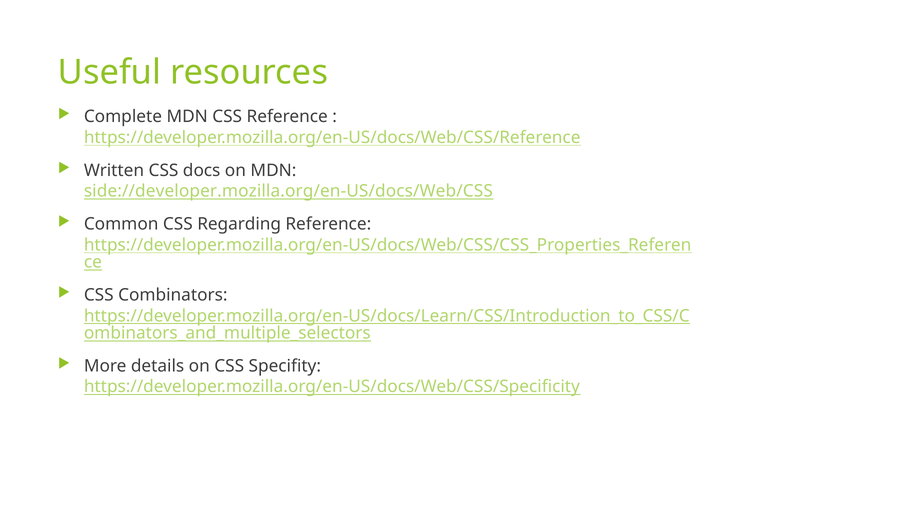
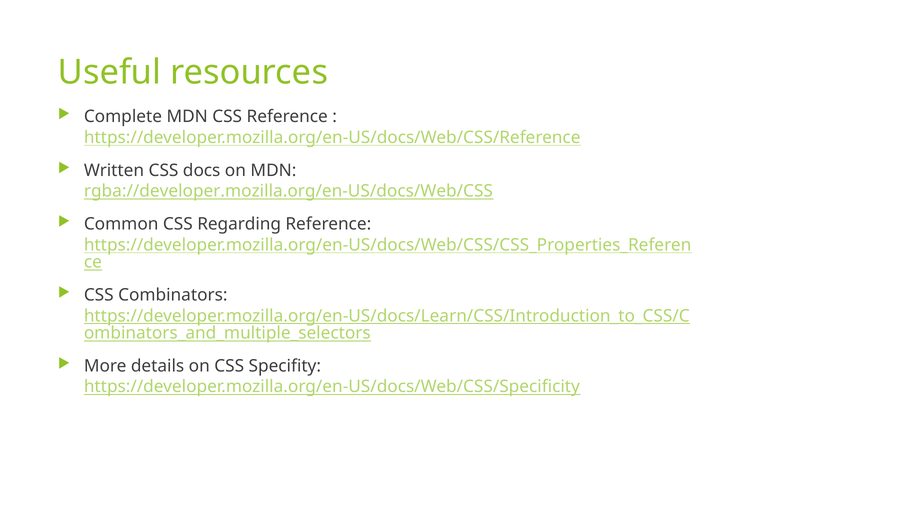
side://developer.mozilla.org/en-US/docs/Web/CSS: side://developer.mozilla.org/en-US/docs/Web/CSS -> rgba://developer.mozilla.org/en-US/docs/Web/CSS
